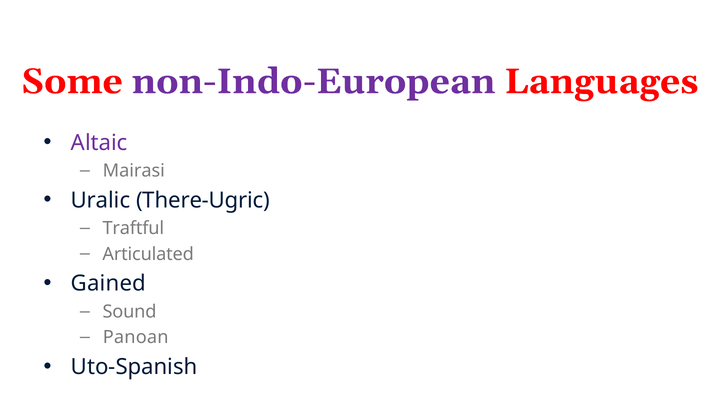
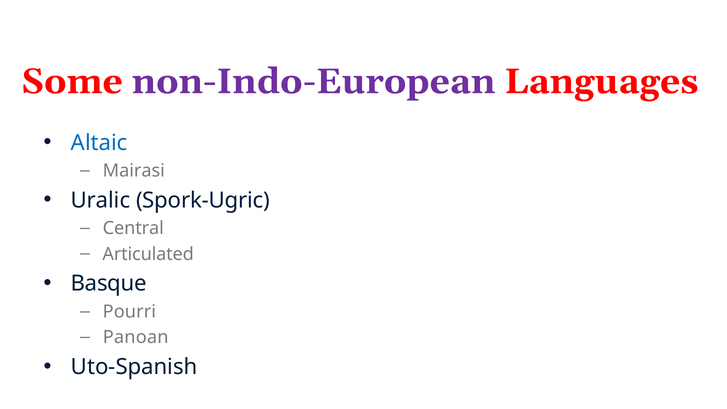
Altaic colour: purple -> blue
There-Ugric: There-Ugric -> Spork-Ugric
Traftful: Traftful -> Central
Gained: Gained -> Basque
Sound: Sound -> Pourri
